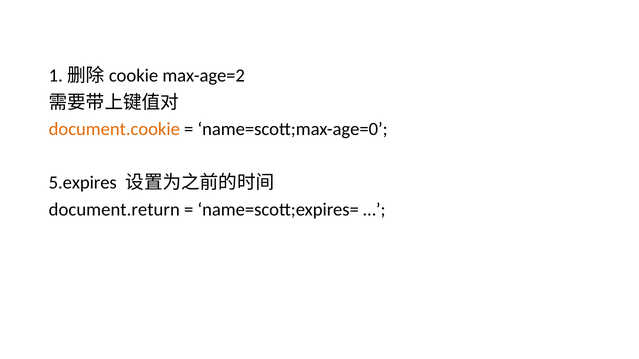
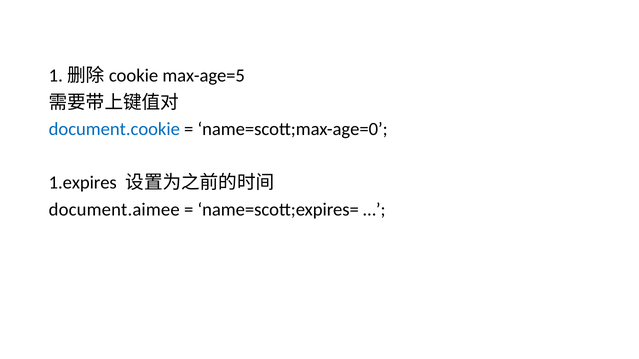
max-age=2: max-age=2 -> max-age=5
document.cookie colour: orange -> blue
5.expires: 5.expires -> 1.expires
document.return: document.return -> document.aimee
